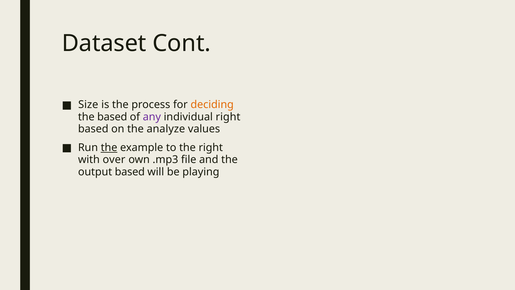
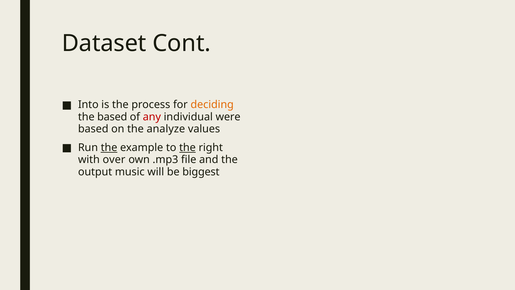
Size: Size -> Into
any colour: purple -> red
individual right: right -> were
the at (187, 147) underline: none -> present
output based: based -> music
playing: playing -> biggest
